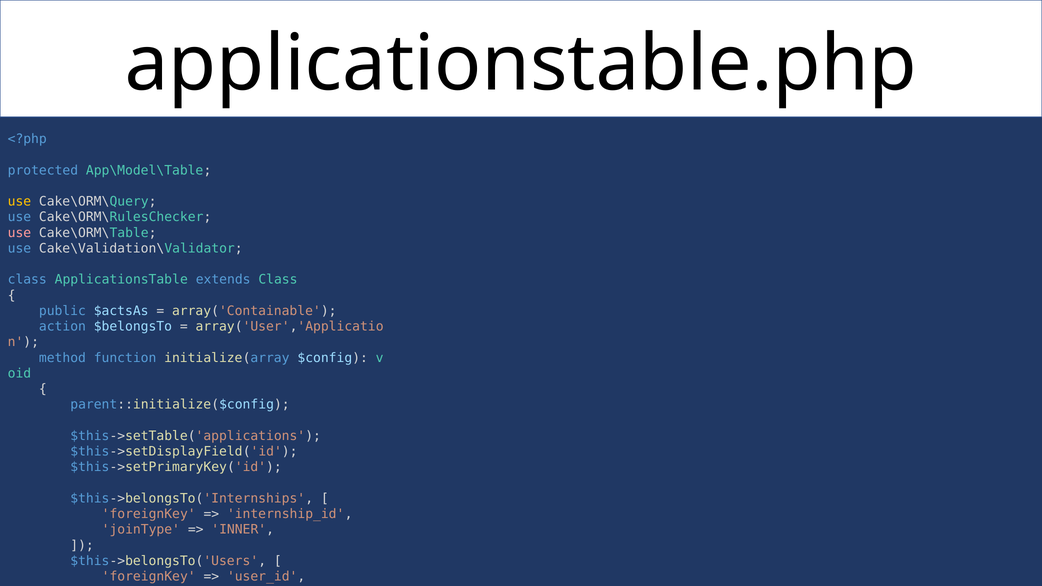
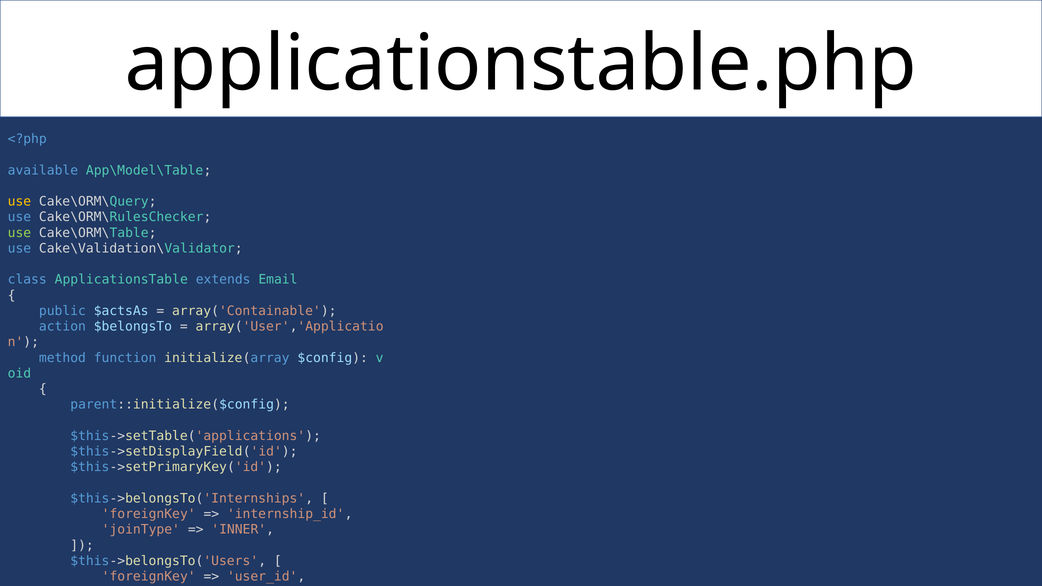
protected: protected -> available
use at (19, 233) colour: pink -> light green
extends Class: Class -> Email
